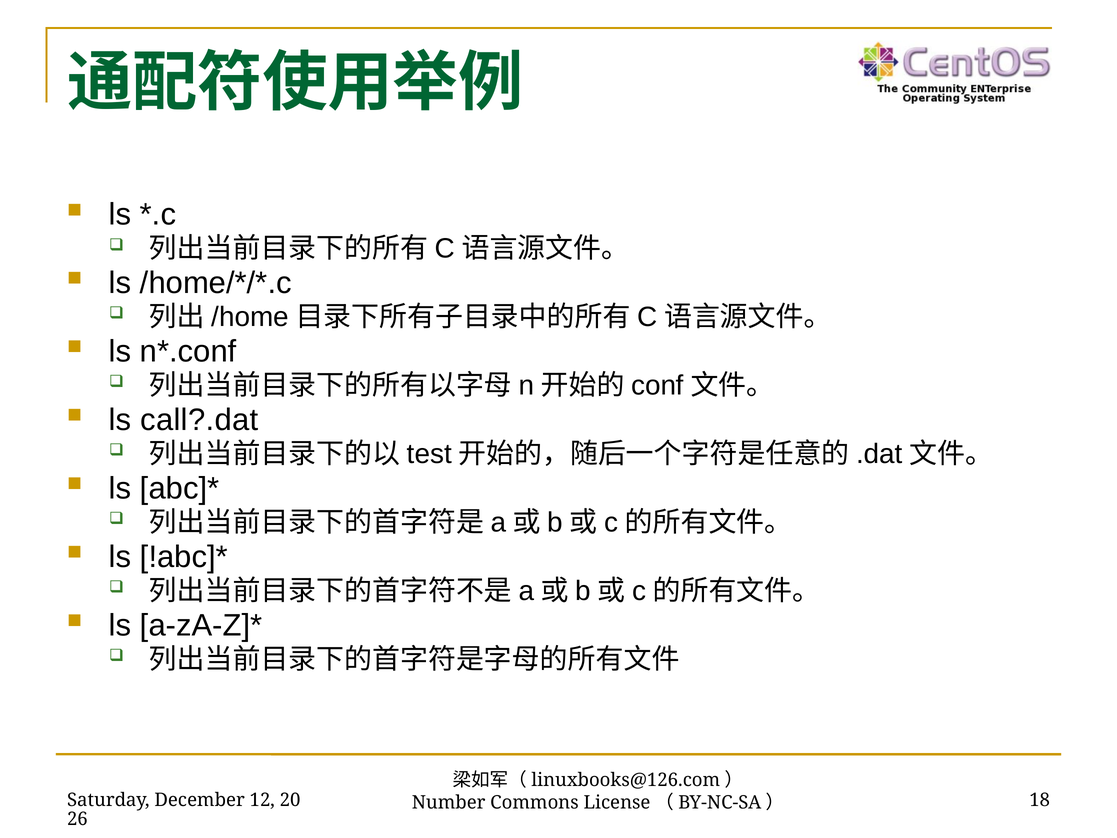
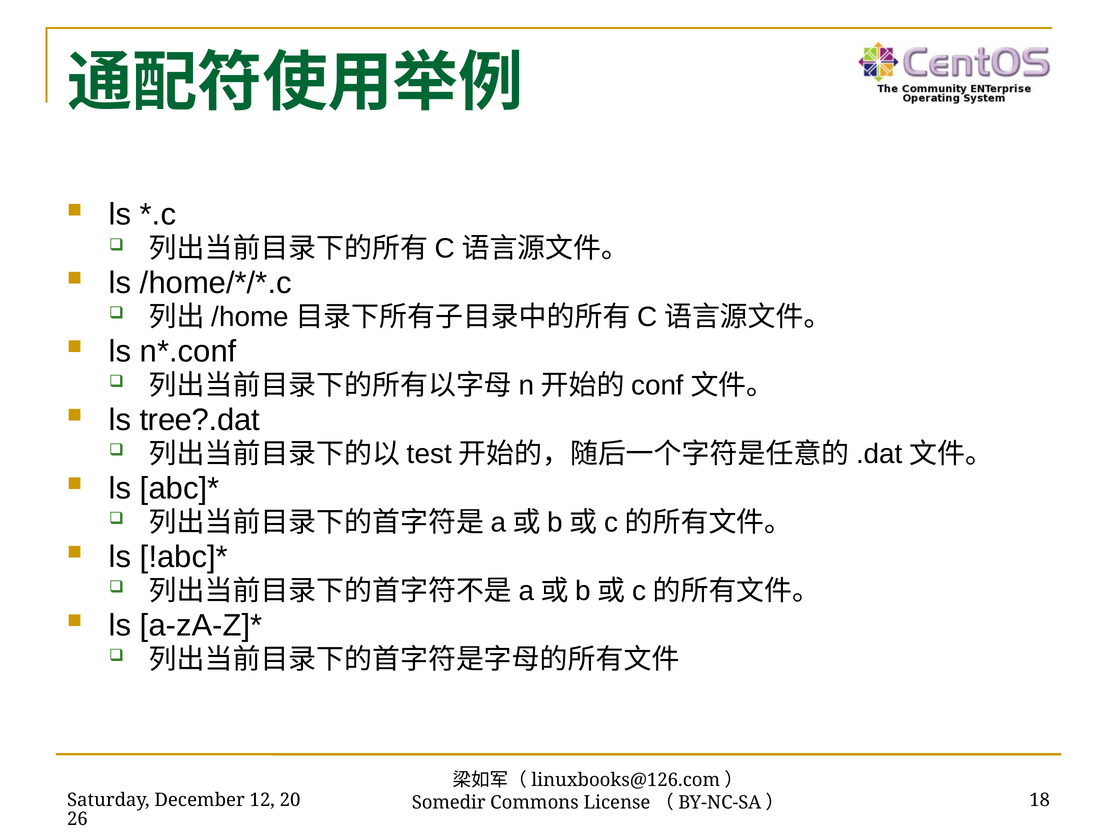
call?.dat: call?.dat -> tree?.dat
Number: Number -> Somedir
